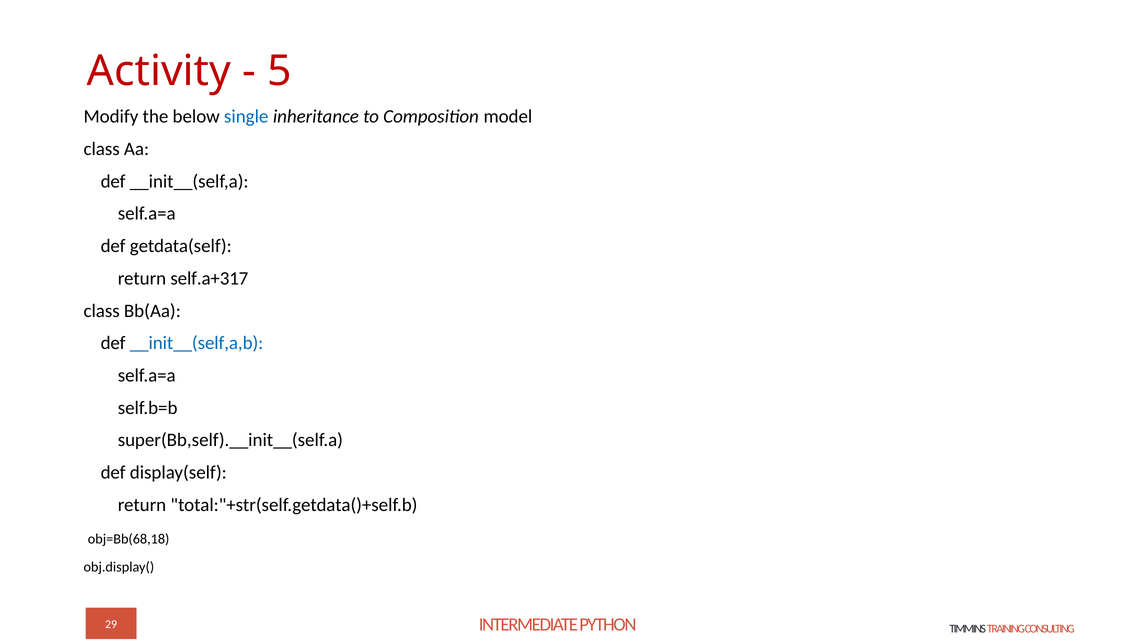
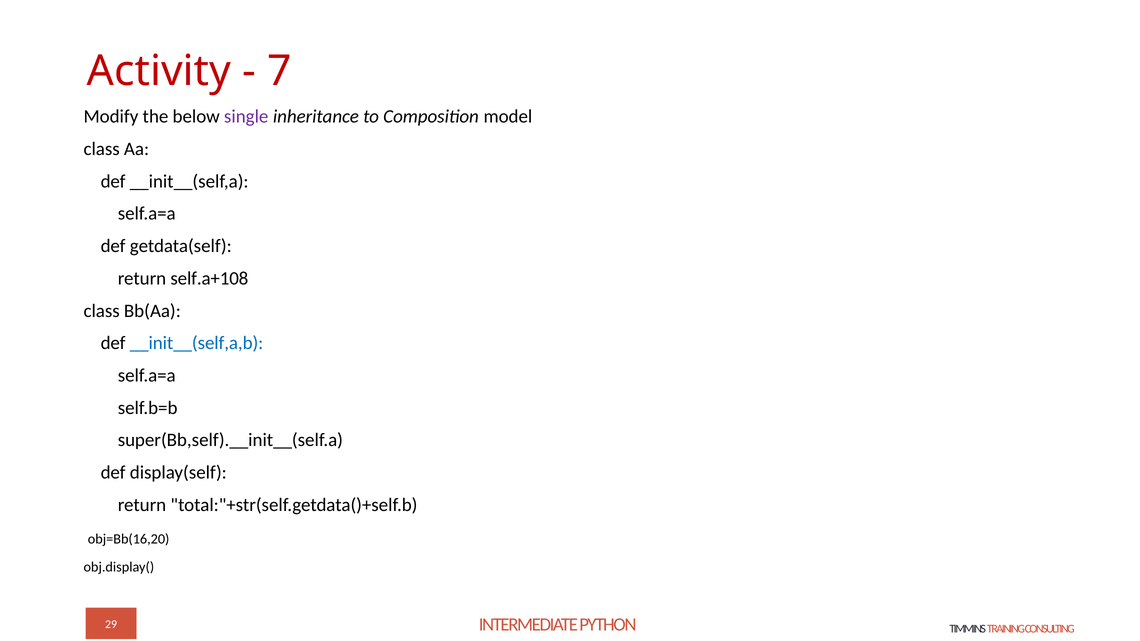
5: 5 -> 7
single colour: blue -> purple
self.a+317: self.a+317 -> self.a+108
obj=Bb(68,18: obj=Bb(68,18 -> obj=Bb(16,20
